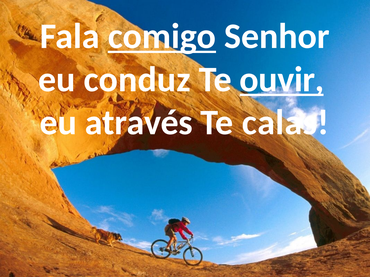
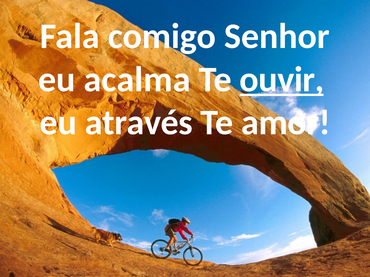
comigo underline: present -> none
conduz: conduz -> acalma
calas: calas -> amor
